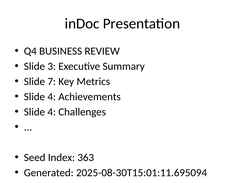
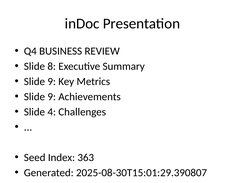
3: 3 -> 8
7 at (52, 82): 7 -> 9
4 at (52, 97): 4 -> 9
2025-08-30T15:01:11.695094: 2025-08-30T15:01:11.695094 -> 2025-08-30T15:01:29.390807
